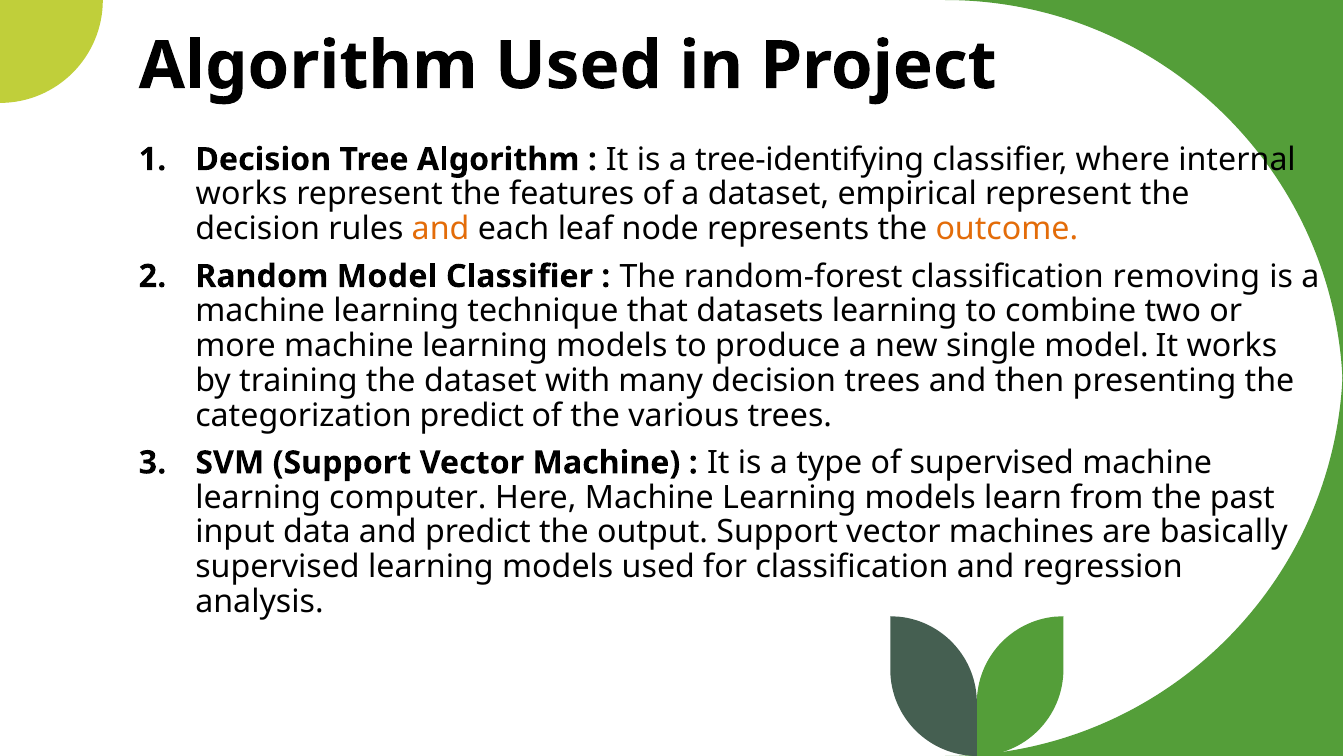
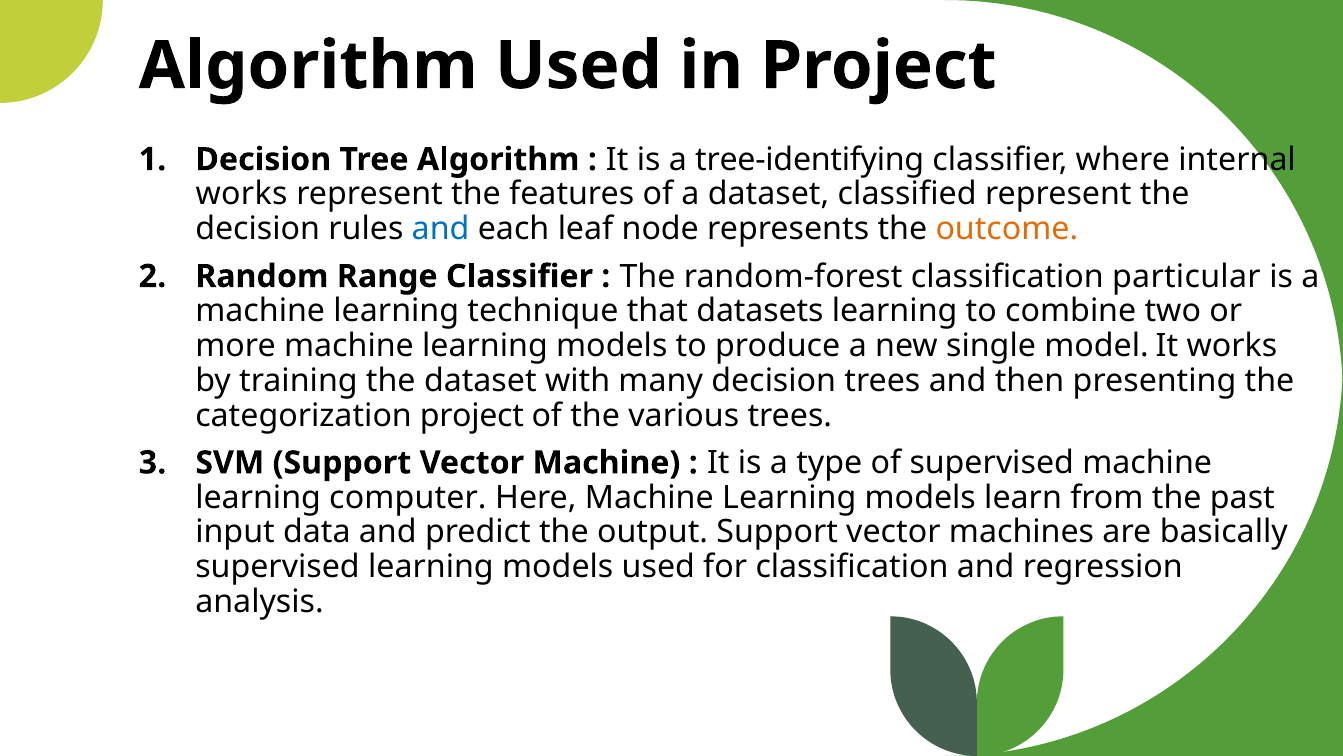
empirical: empirical -> classified
and at (441, 229) colour: orange -> blue
Random Model: Model -> Range
removing: removing -> particular
categorization predict: predict -> project
